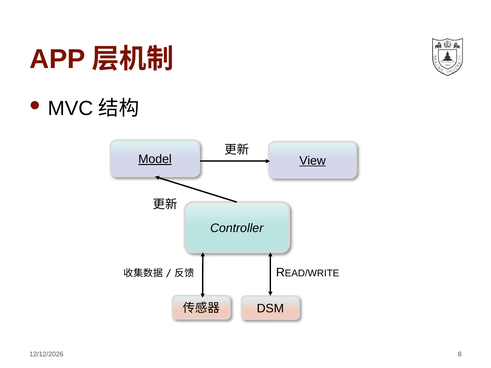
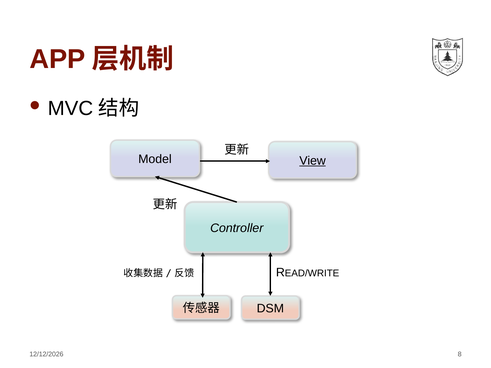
Model underline: present -> none
